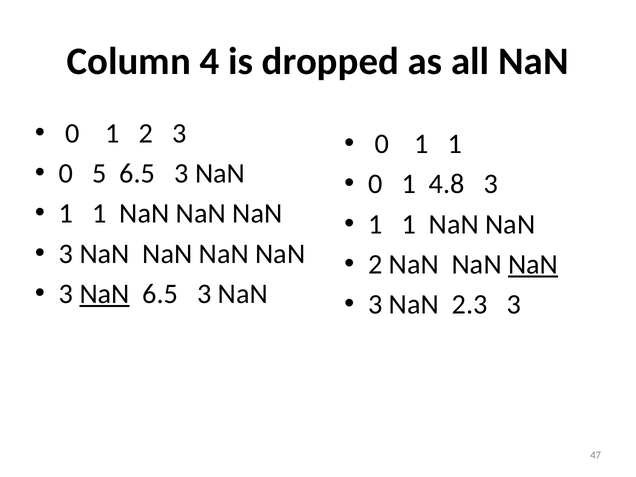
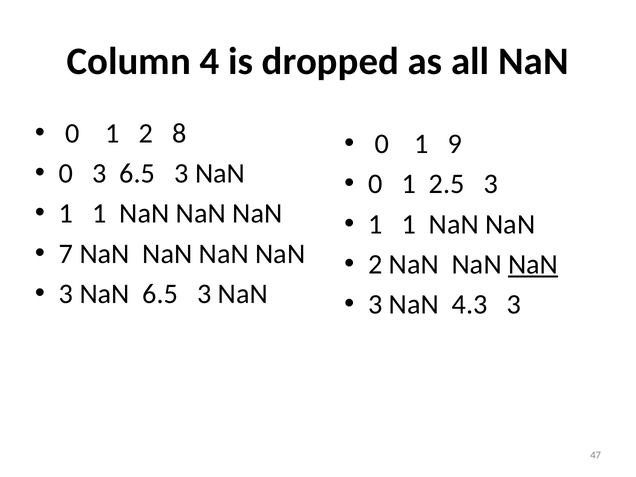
2 3: 3 -> 8
0 1 1: 1 -> 9
0 5: 5 -> 3
4.8: 4.8 -> 2.5
3 at (66, 254): 3 -> 7
NaN at (105, 294) underline: present -> none
2.3: 2.3 -> 4.3
